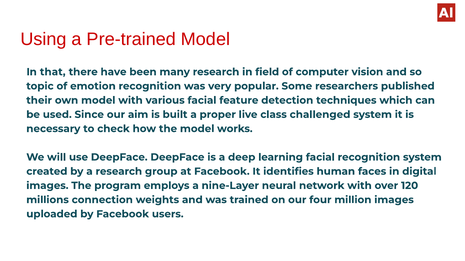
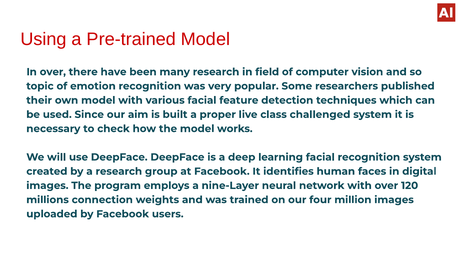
In that: that -> over
